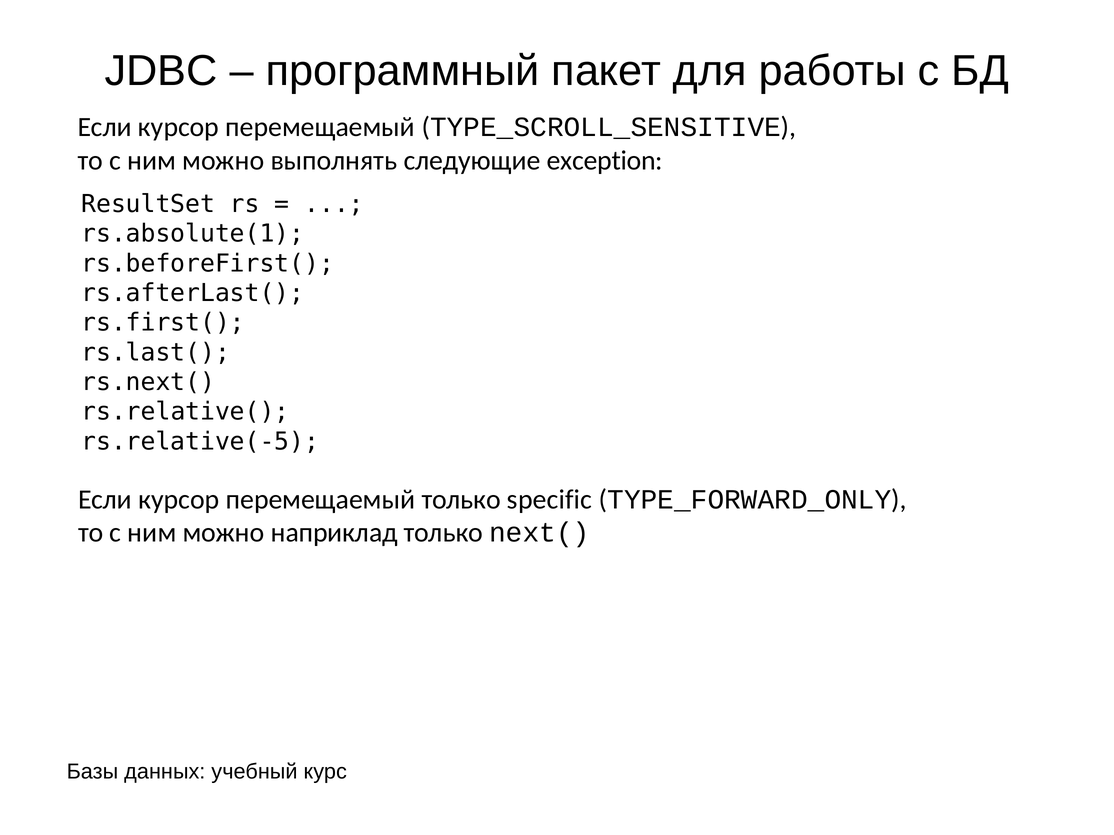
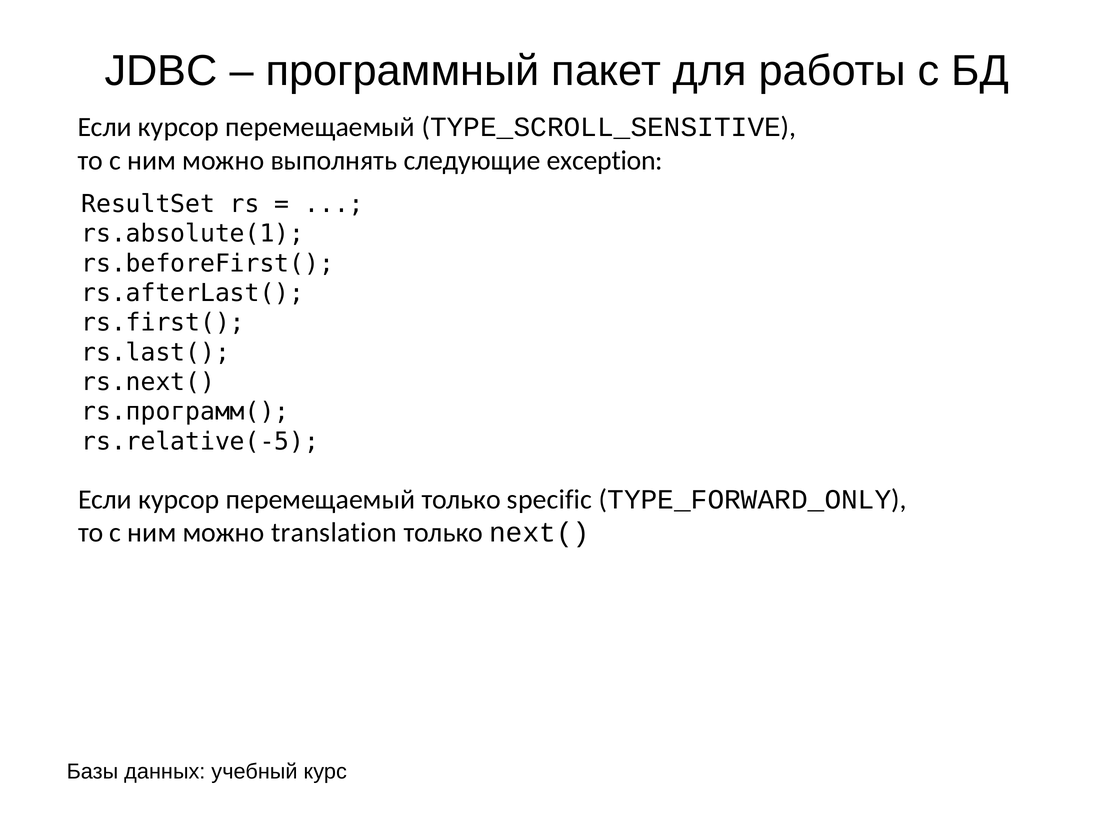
rs.relative(: rs.relative( -> rs.программ(
наприклад: наприклад -> translation
